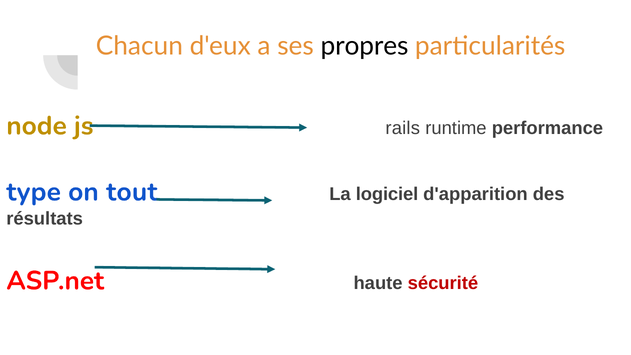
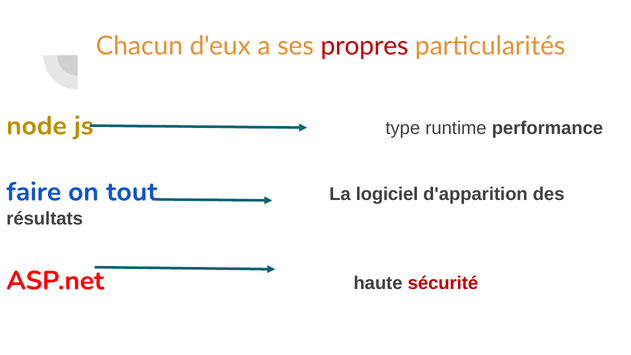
propres colour: black -> red
rails: rails -> type
type: type -> faire
